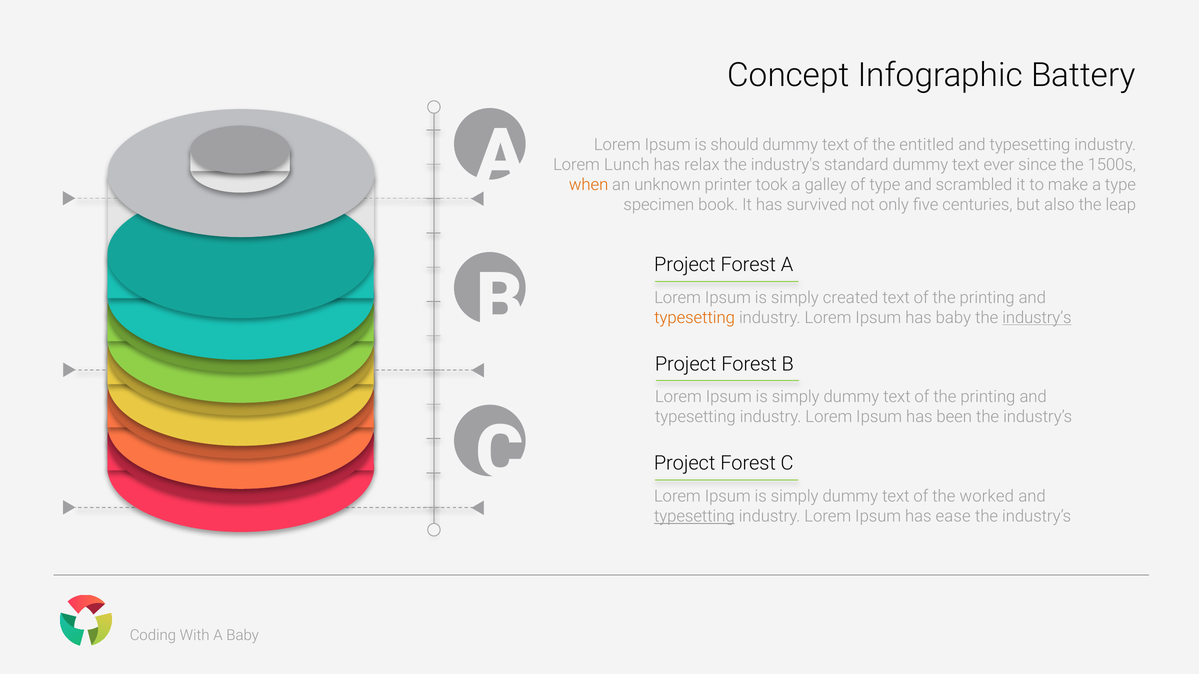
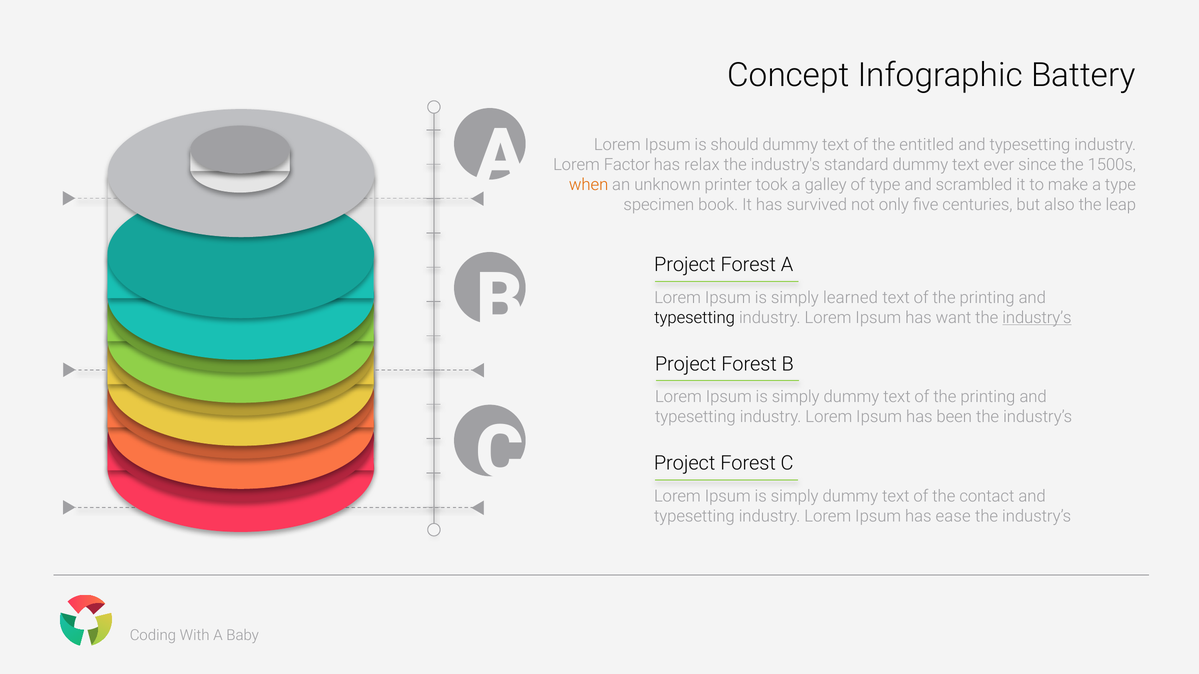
Lunch: Lunch -> Factor
created: created -> learned
typesetting at (695, 318) colour: orange -> black
has baby: baby -> want
worked: worked -> contact
typesetting at (694, 516) underline: present -> none
